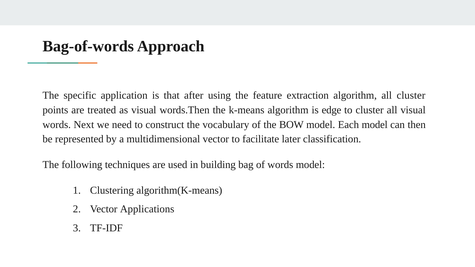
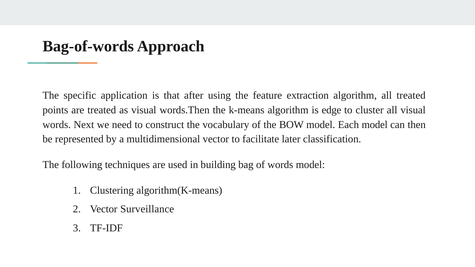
all cluster: cluster -> treated
Applications: Applications -> Surveillance
